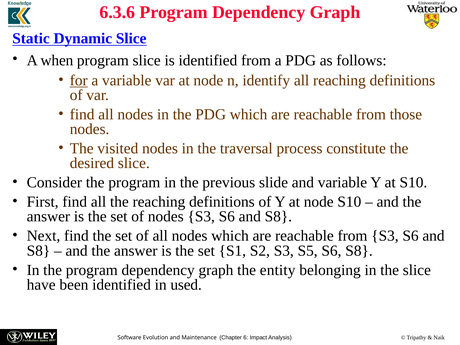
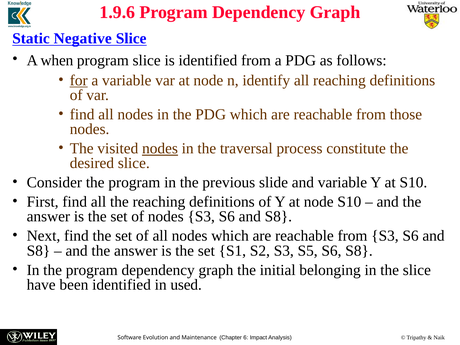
6.3.6: 6.3.6 -> 1.9.6
Dynamic: Dynamic -> Negative
nodes at (160, 148) underline: none -> present
entity: entity -> initial
